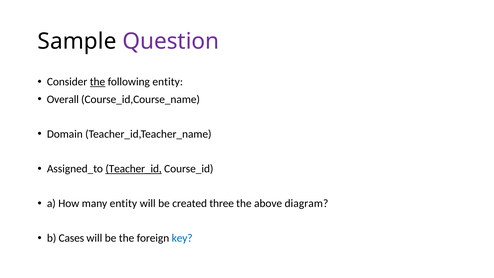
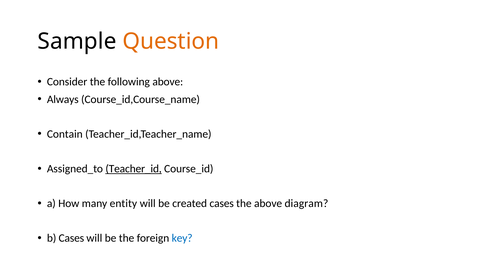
Question colour: purple -> orange
the at (98, 82) underline: present -> none
following entity: entity -> above
Overall: Overall -> Always
Domain: Domain -> Contain
created three: three -> cases
